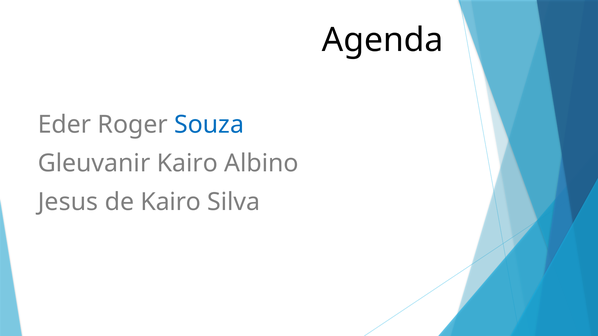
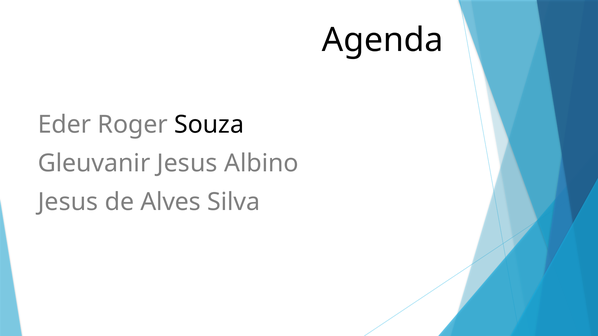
Souza colour: blue -> black
Gleuvanir Kairo: Kairo -> Jesus
de Kairo: Kairo -> Alves
